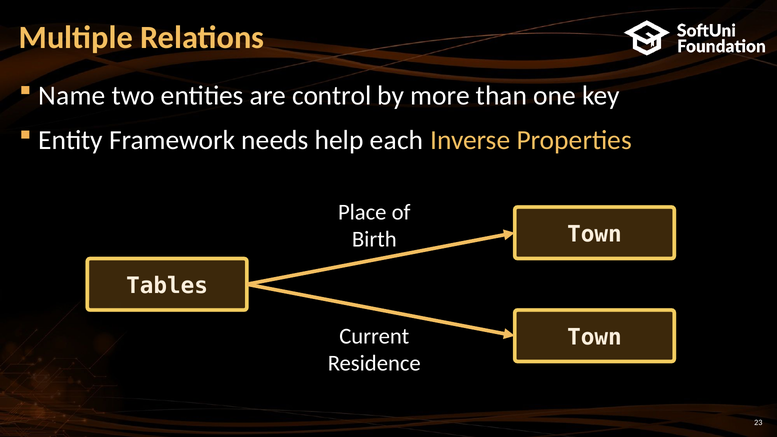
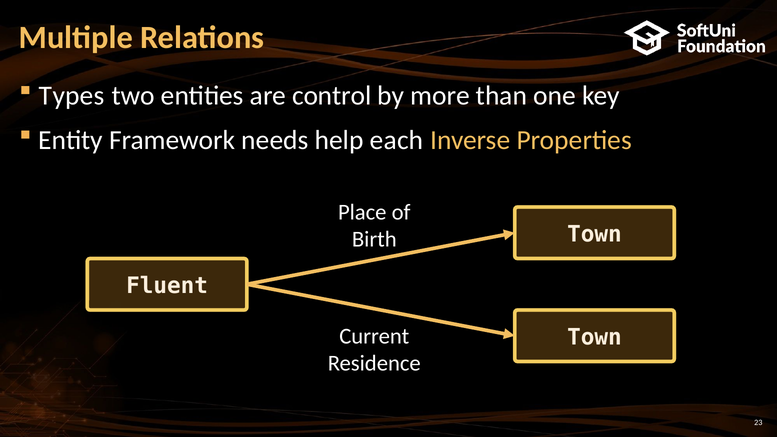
Name: Name -> Types
Tables: Tables -> Fluent
